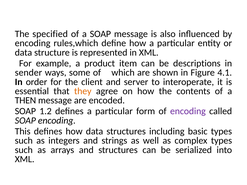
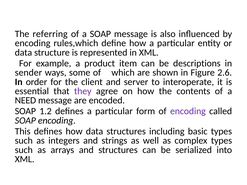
specified: specified -> referring
4.1: 4.1 -> 2.6
they colour: orange -> purple
THEN: THEN -> NEED
